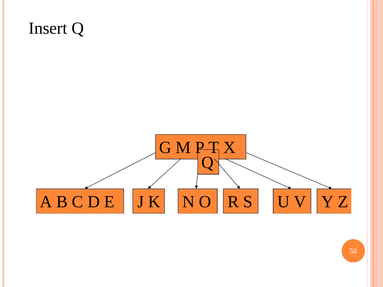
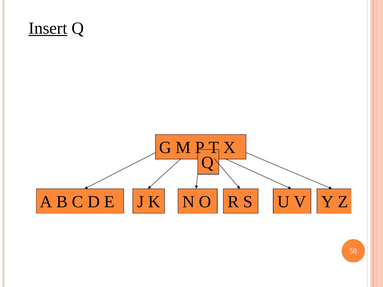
Insert underline: none -> present
